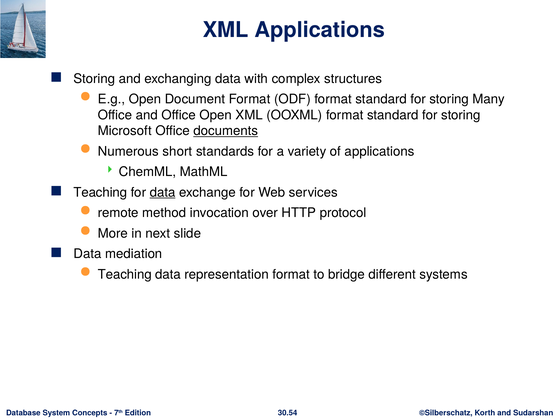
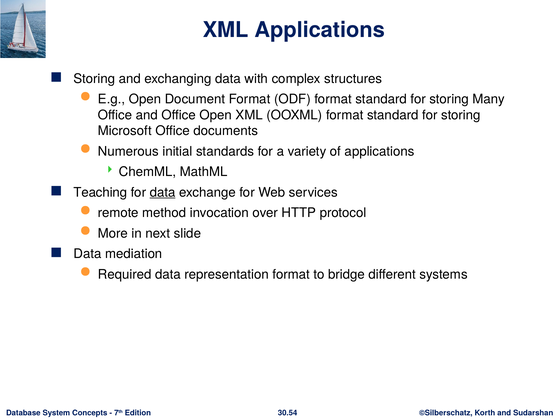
documents underline: present -> none
short: short -> initial
Teaching at (125, 274): Teaching -> Required
